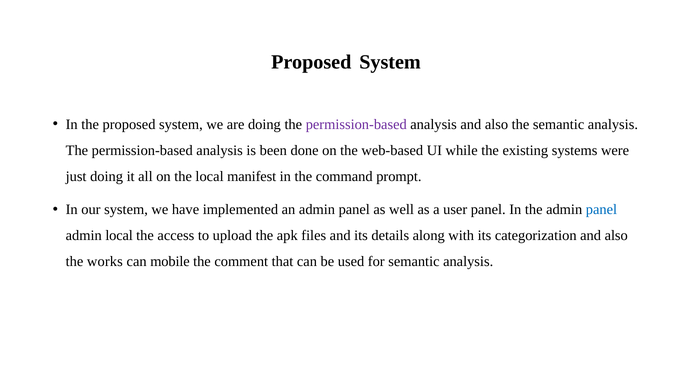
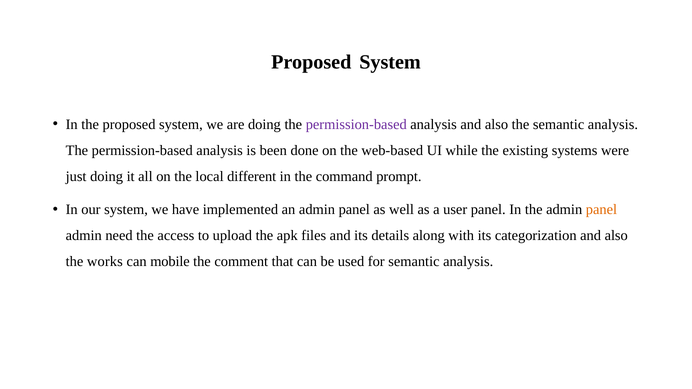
manifest: manifest -> different
panel at (601, 210) colour: blue -> orange
admin local: local -> need
